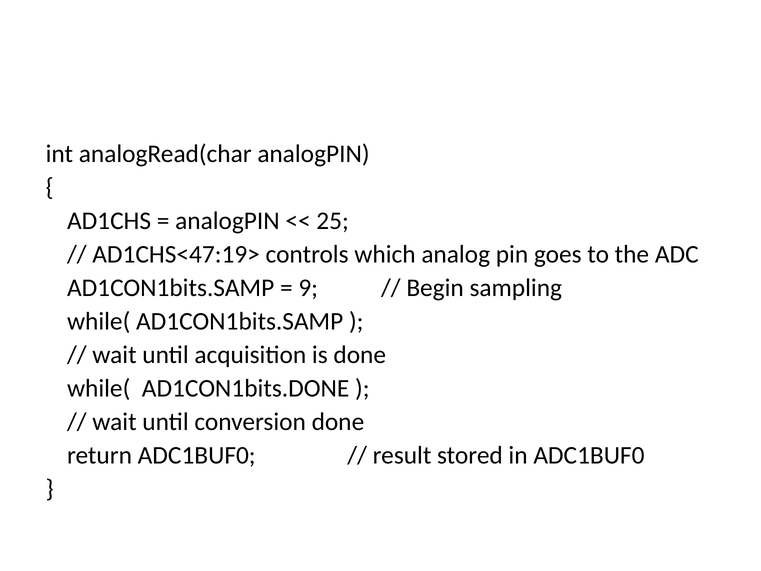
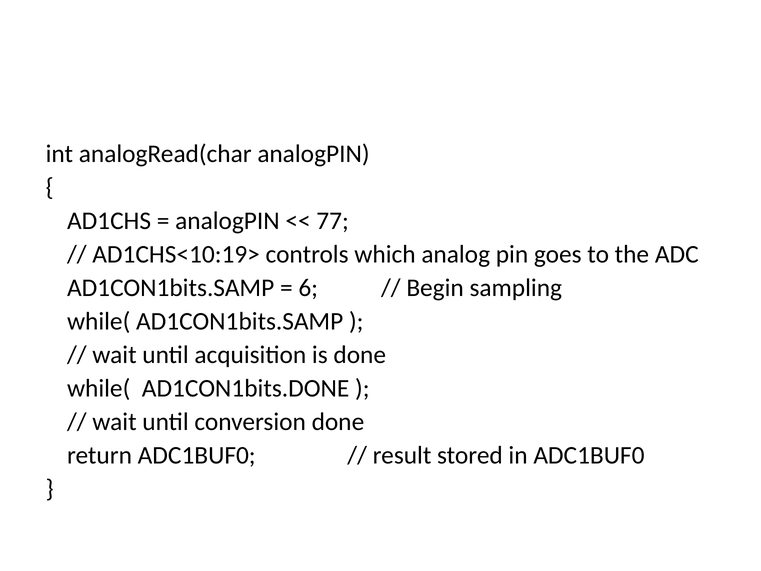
25: 25 -> 77
AD1CHS<47:19>: AD1CHS<47:19> -> AD1CHS<10:19>
9: 9 -> 6
